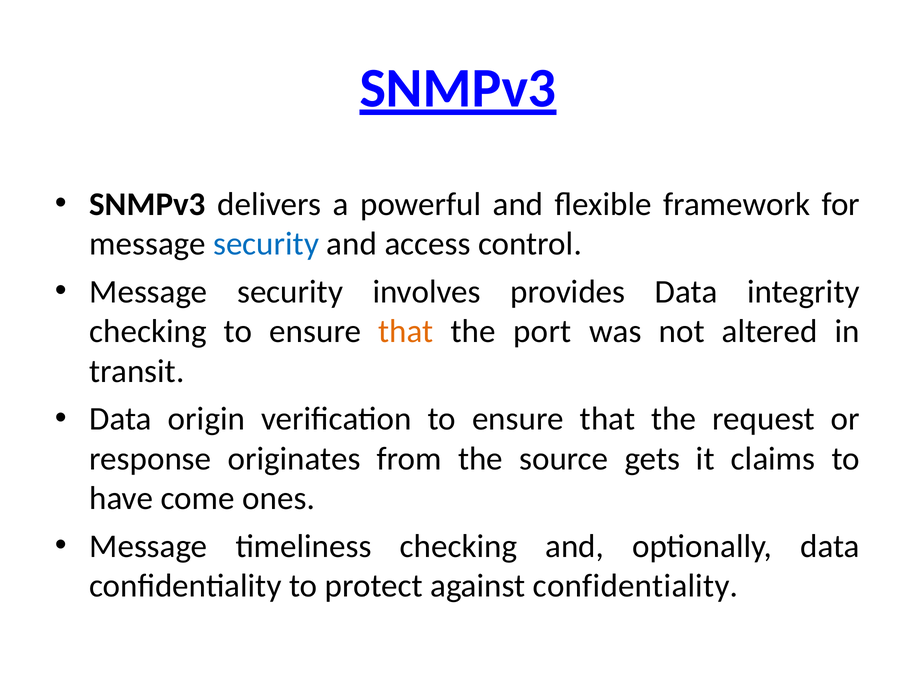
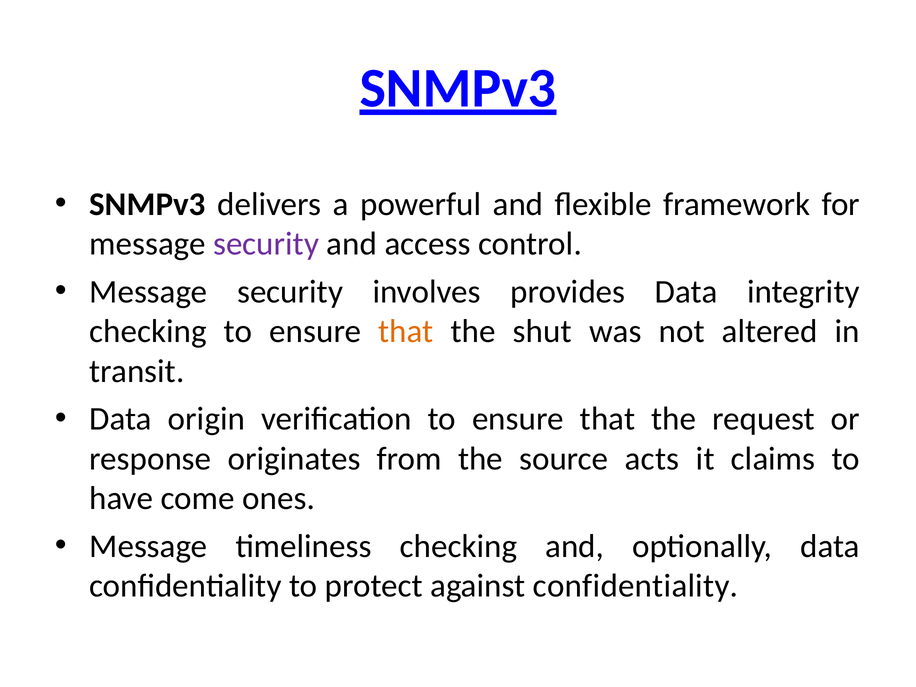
security at (266, 244) colour: blue -> purple
port: port -> shut
gets: gets -> acts
